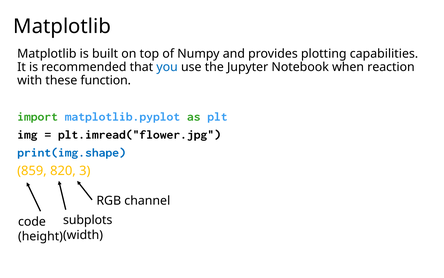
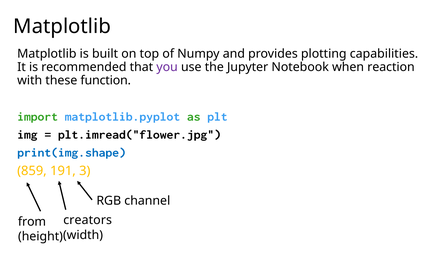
you colour: blue -> purple
820: 820 -> 191
subplots: subplots -> creators
code: code -> from
